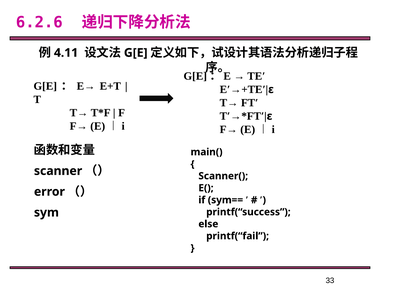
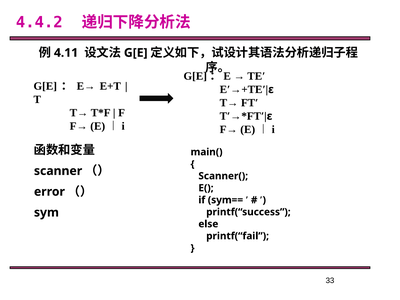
6.2.6: 6.2.6 -> 4.4.2
